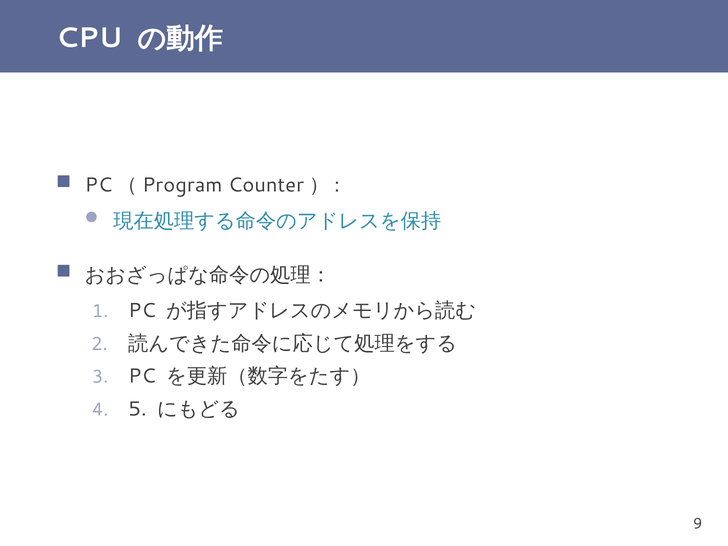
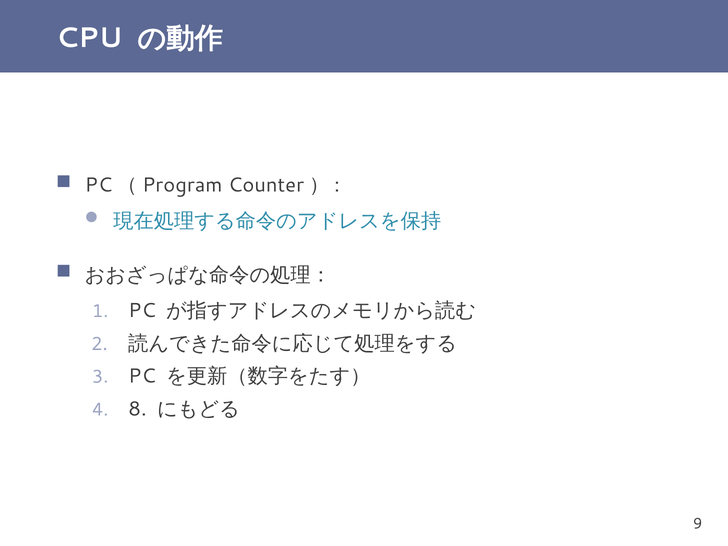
5: 5 -> 8
